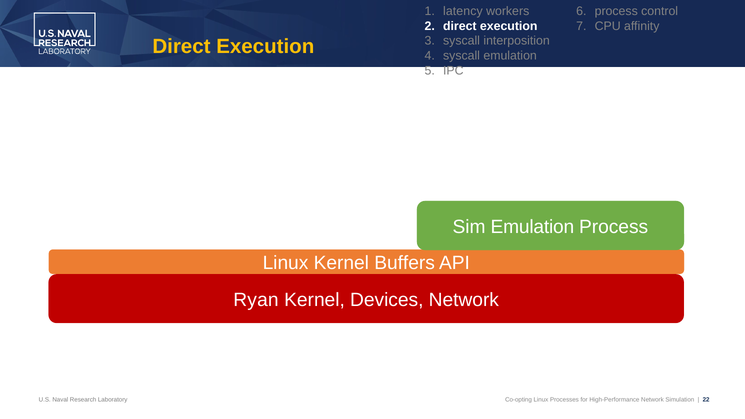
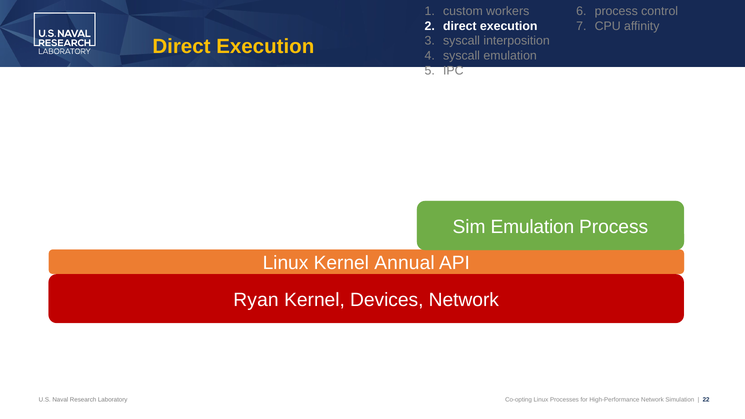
latency: latency -> custom
Buffers: Buffers -> Annual
